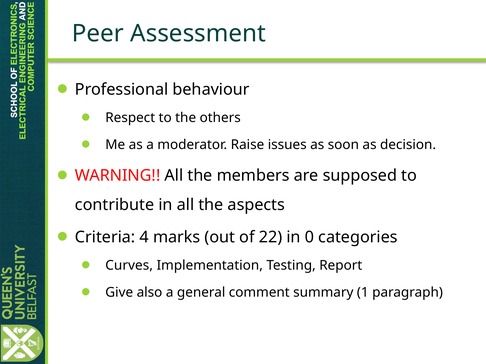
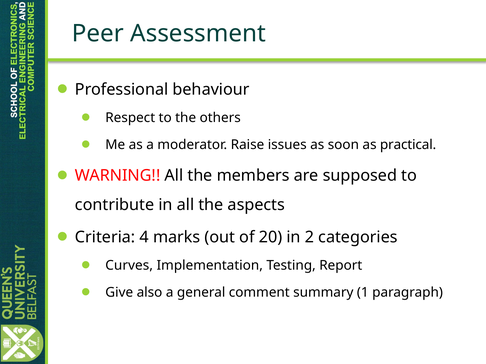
decision: decision -> practical
22: 22 -> 20
0: 0 -> 2
